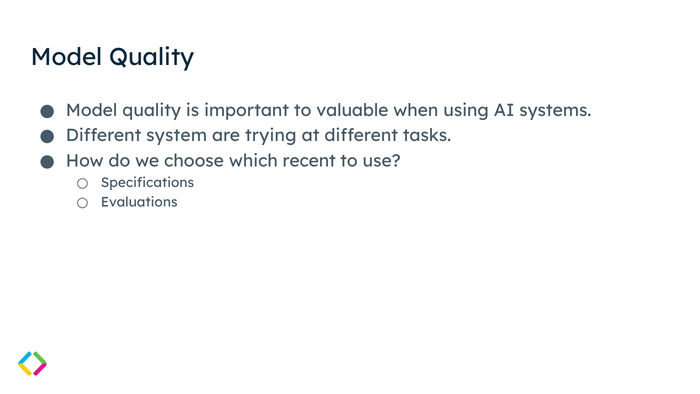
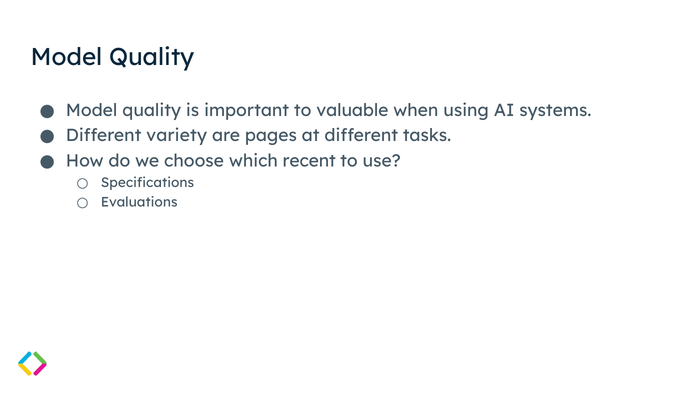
system: system -> variety
trying: trying -> pages
